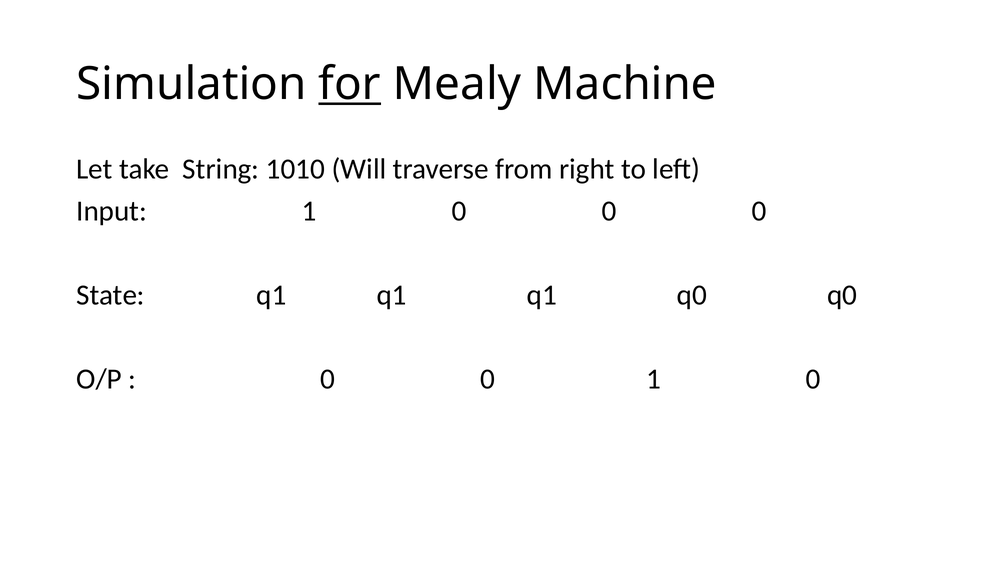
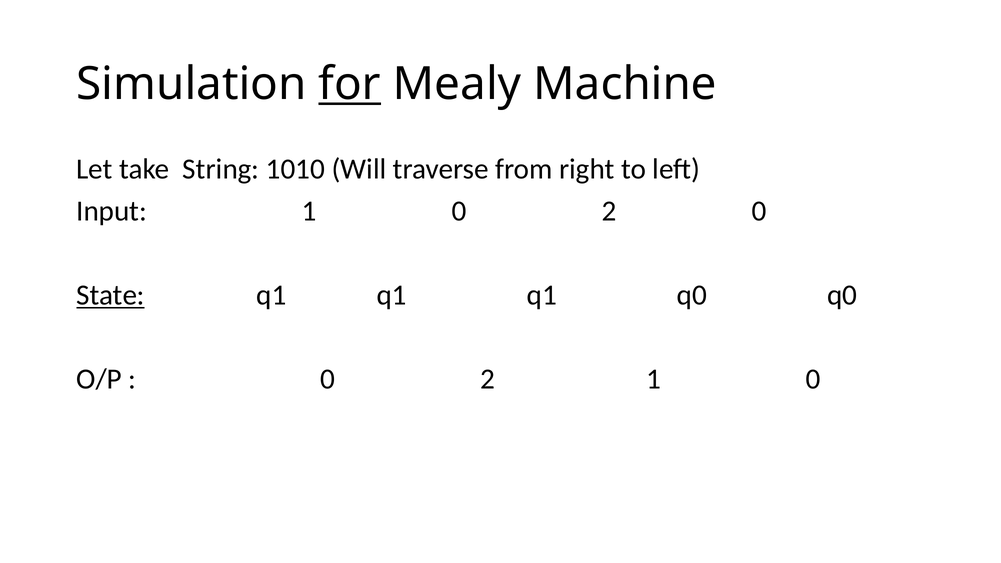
1 0 0: 0 -> 2
State underline: none -> present
0 at (487, 379): 0 -> 2
